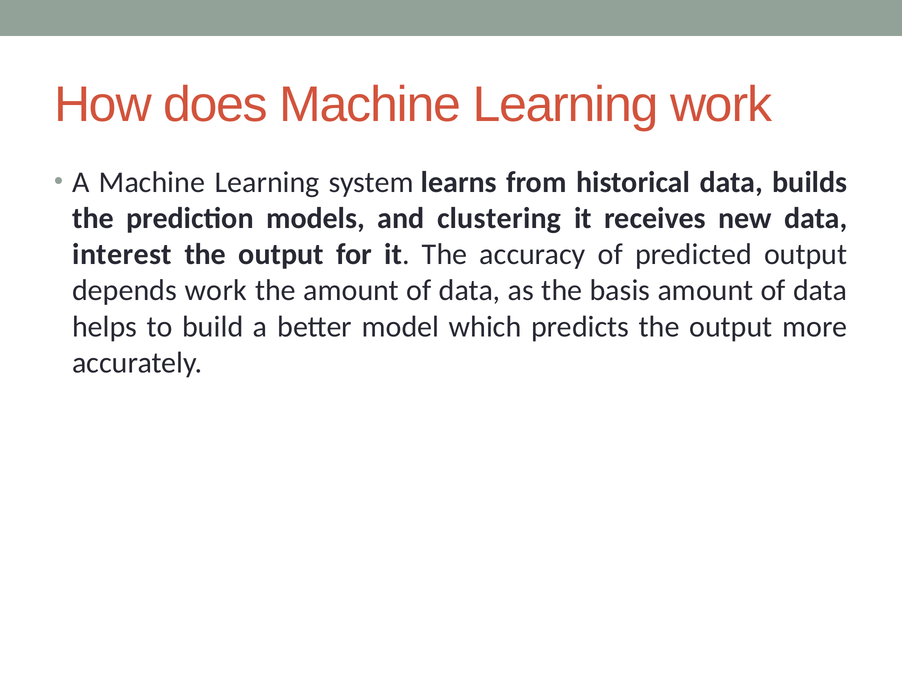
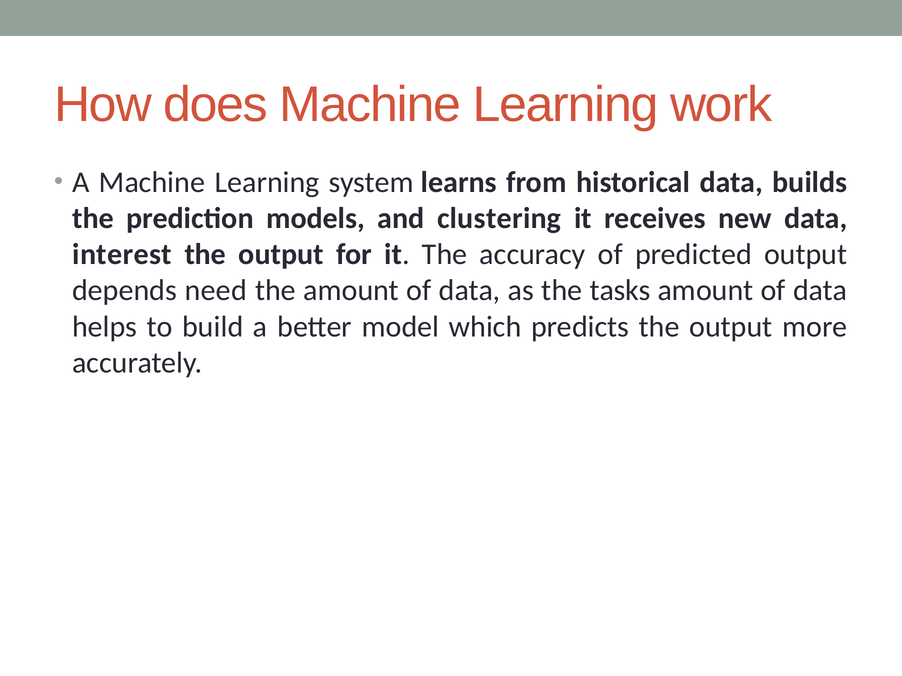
depends work: work -> need
basis: basis -> tasks
